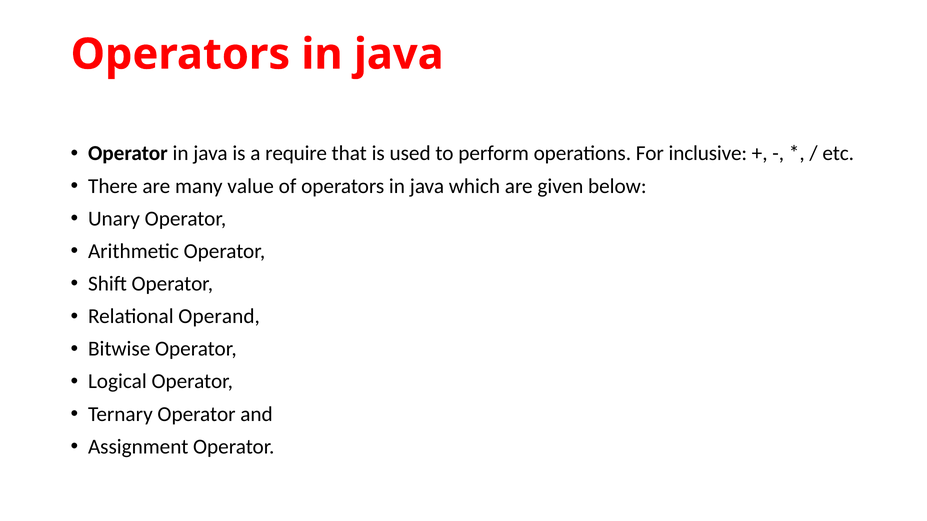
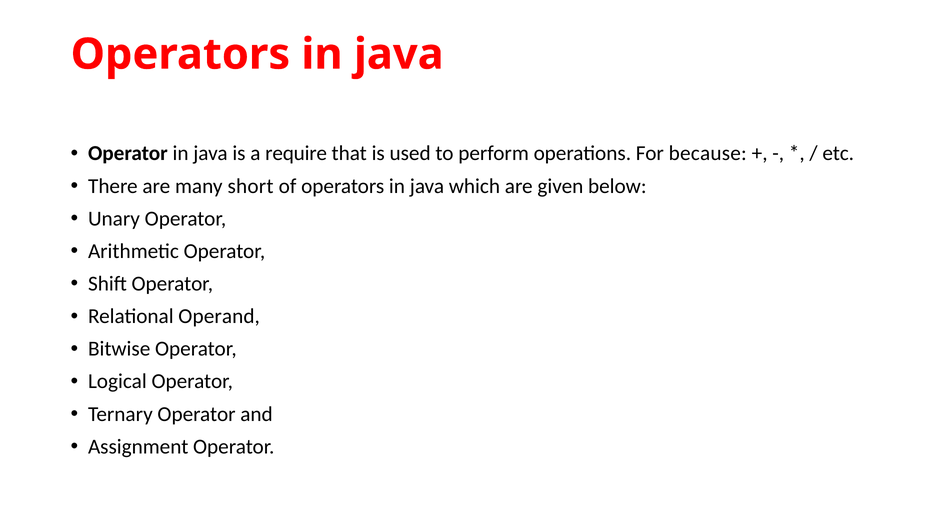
inclusive: inclusive -> because
value: value -> short
